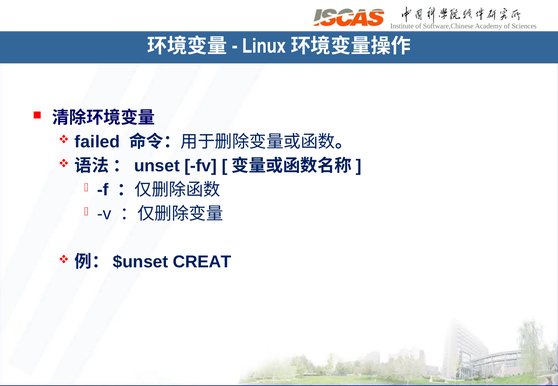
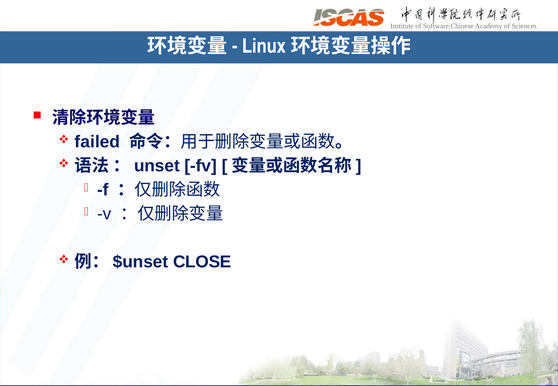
CREAT: CREAT -> CLOSE
